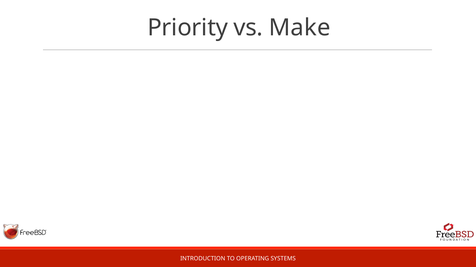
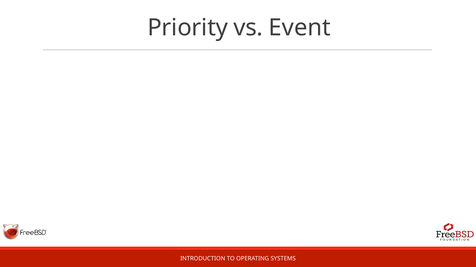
Make: Make -> Event
